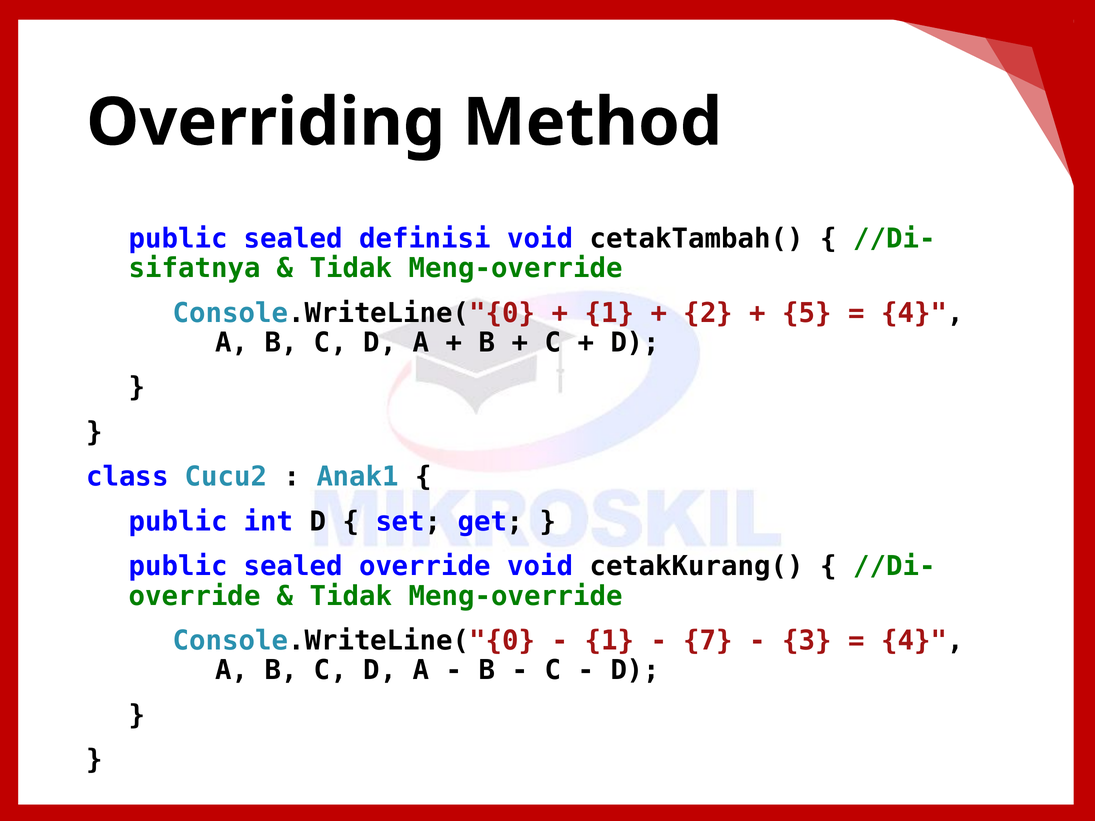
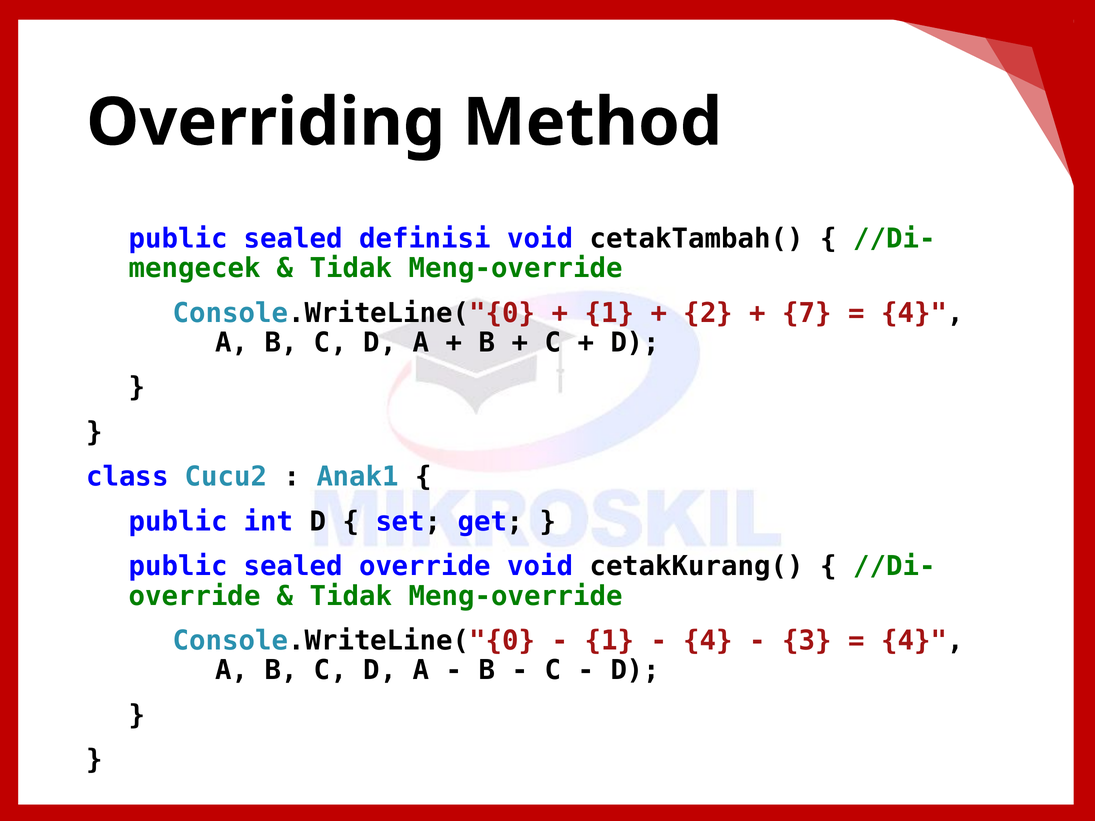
sifatnya: sifatnya -> mengecek
5: 5 -> 7
7 at (708, 641): 7 -> 4
